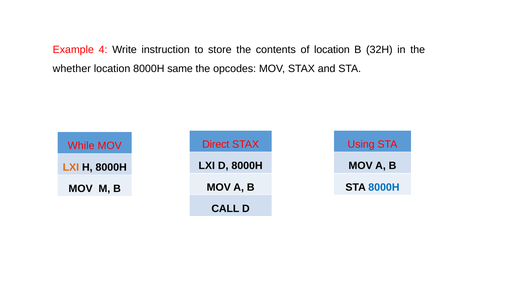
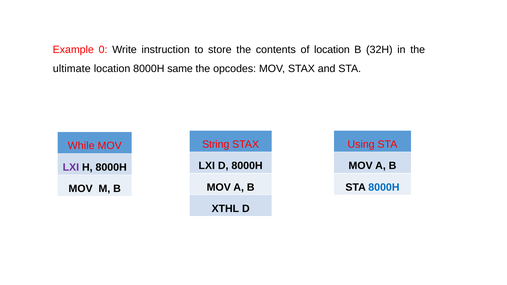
4: 4 -> 0
whether: whether -> ultimate
Direct: Direct -> String
LXI at (71, 167) colour: orange -> purple
CALL: CALL -> XTHL
